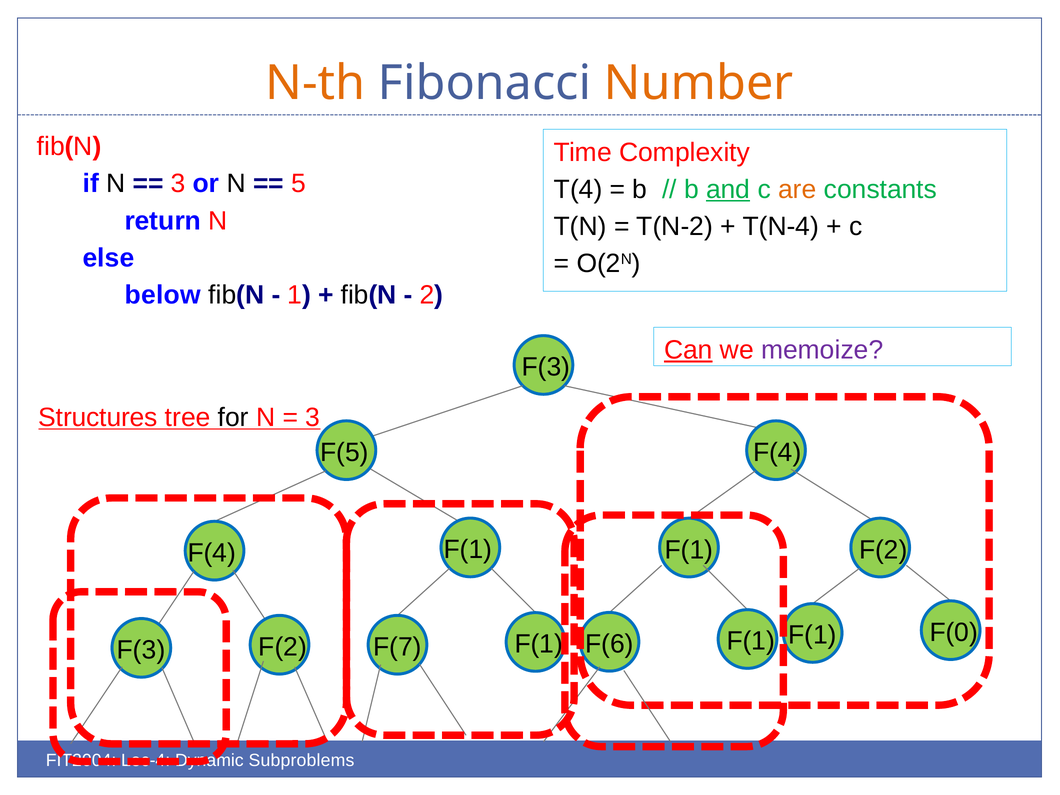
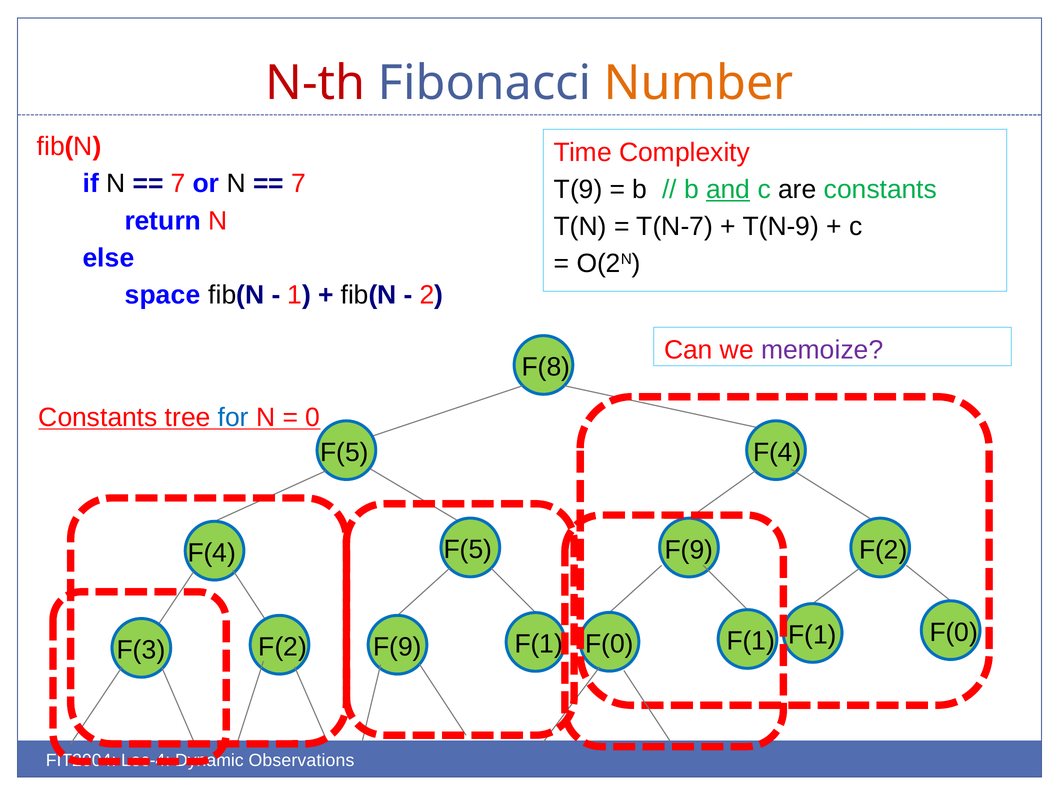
N-th colour: orange -> red
3 at (178, 184): 3 -> 7
5 at (299, 184): 5 -> 7
T(4: T(4 -> T(9
are colour: orange -> black
T(N-2: T(N-2 -> T(N-7
T(N-4: T(N-4 -> T(N-9
below: below -> space
Can underline: present -> none
F(3 at (546, 367): F(3 -> F(8
Structures at (98, 417): Structures -> Constants
for colour: black -> blue
3 at (313, 417): 3 -> 0
F(1 at (689, 550): F(1 -> F(9
F(1 at (468, 550): F(1 -> F(5
F(6 at (609, 644): F(6 -> F(0
F(7 at (397, 647): F(7 -> F(9
Subproblems: Subproblems -> Observations
